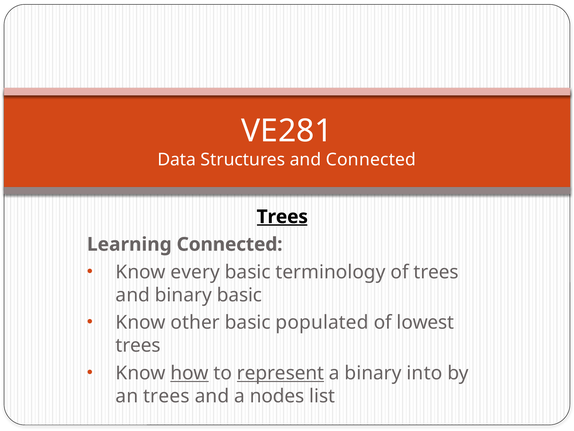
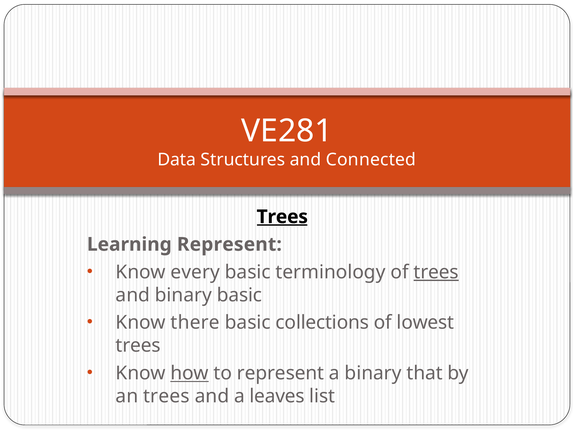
Learning Connected: Connected -> Represent
trees at (436, 272) underline: none -> present
other: other -> there
populated: populated -> collections
represent at (281, 373) underline: present -> none
into: into -> that
nodes: nodes -> leaves
